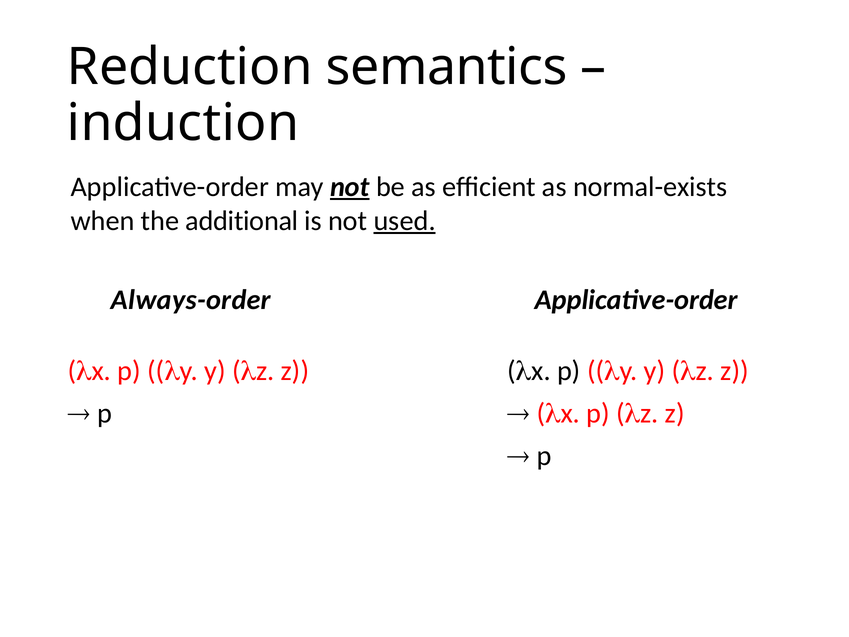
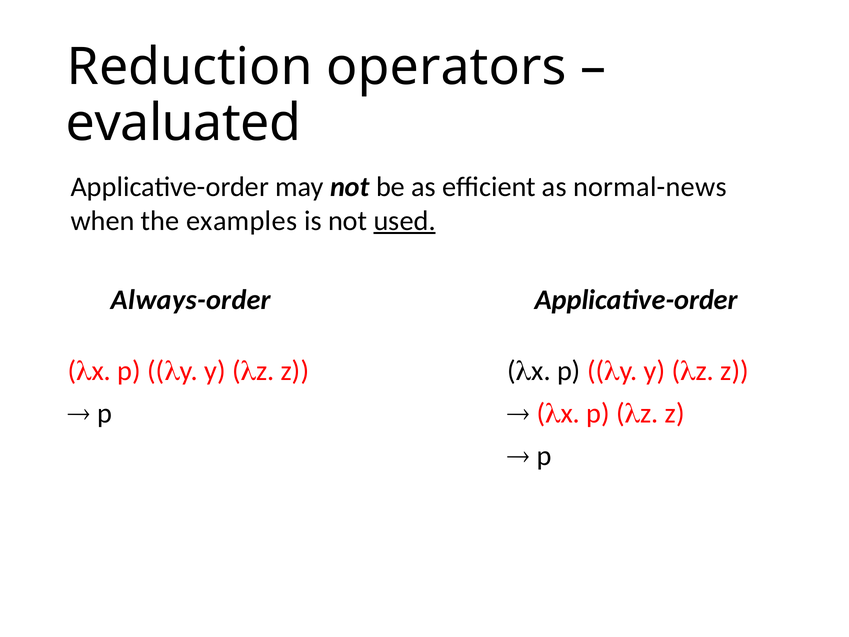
semantics: semantics -> operators
induction: induction -> evaluated
not at (350, 187) underline: present -> none
normal-exists: normal-exists -> normal-news
additional: additional -> examples
